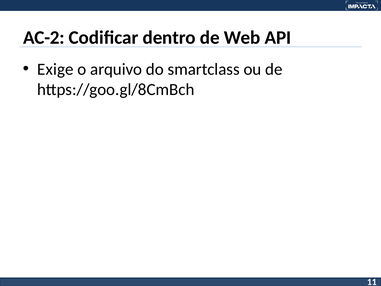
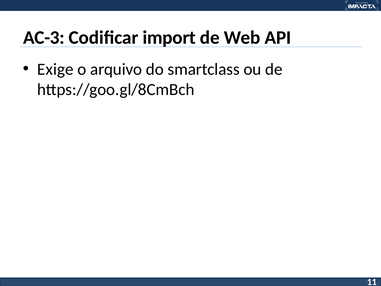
AC-2: AC-2 -> AC-3
dentro: dentro -> import
